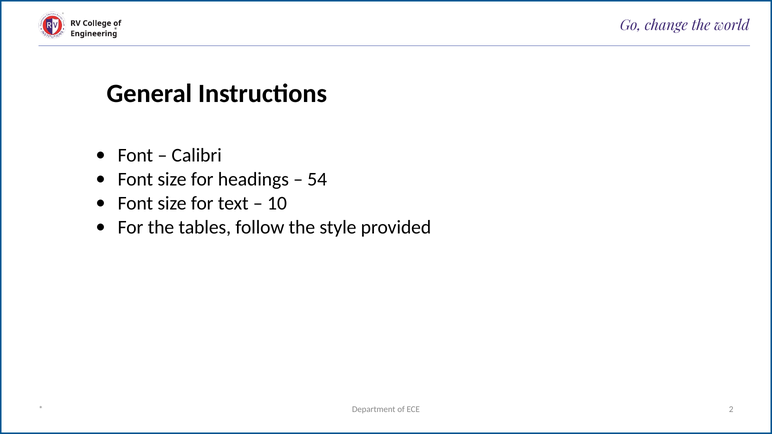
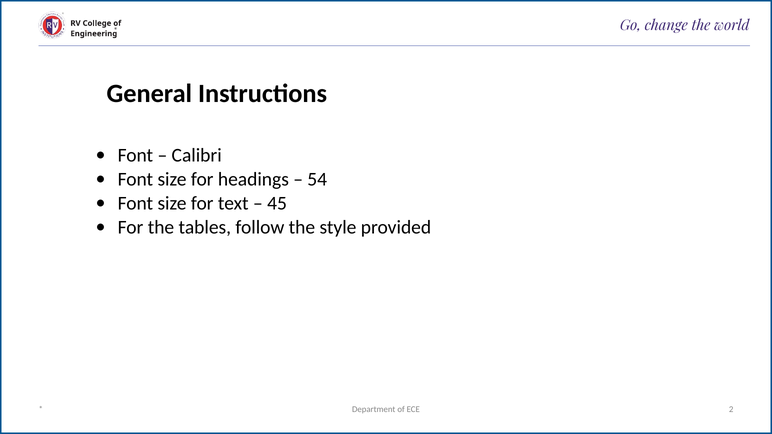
10: 10 -> 45
